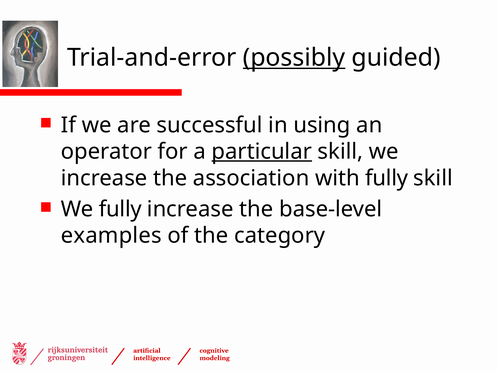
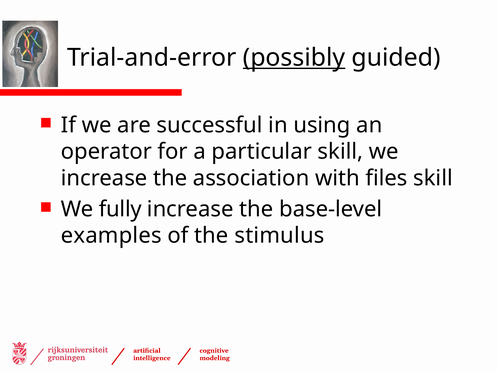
particular underline: present -> none
with fully: fully -> files
category: category -> stimulus
